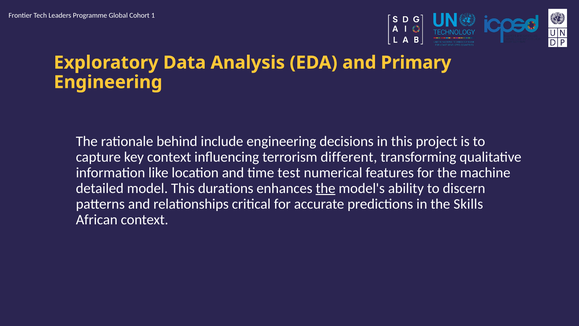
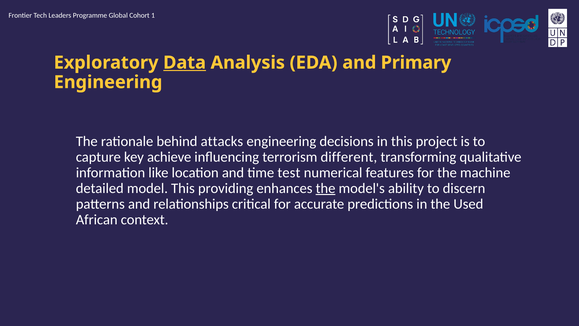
Data underline: none -> present
include: include -> attacks
key context: context -> achieve
durations: durations -> providing
Skills: Skills -> Used
